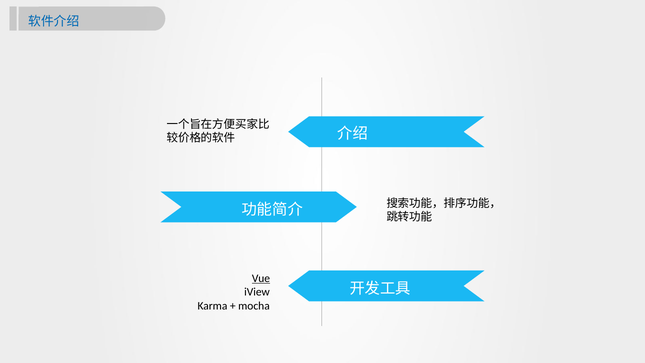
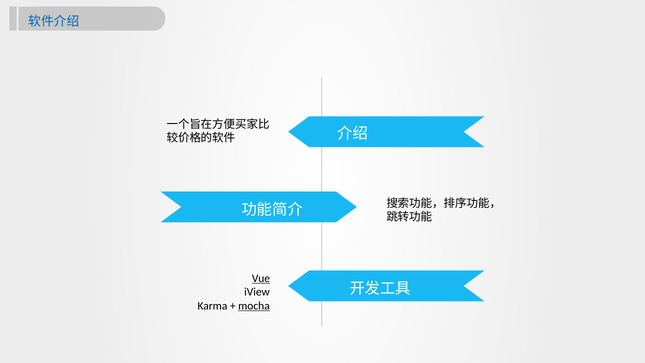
mocha underline: none -> present
